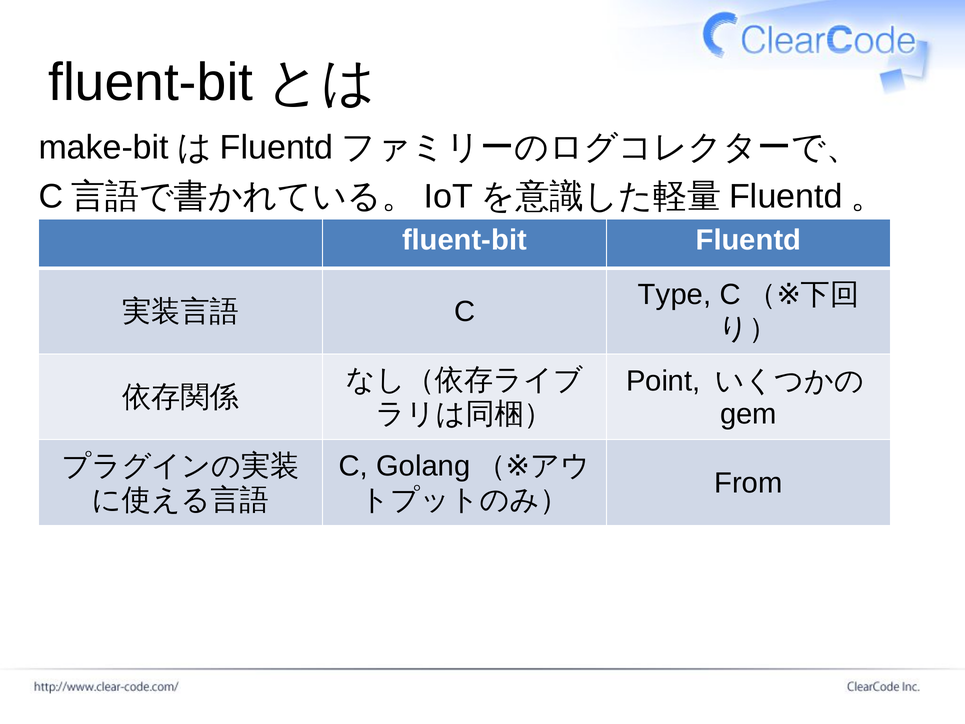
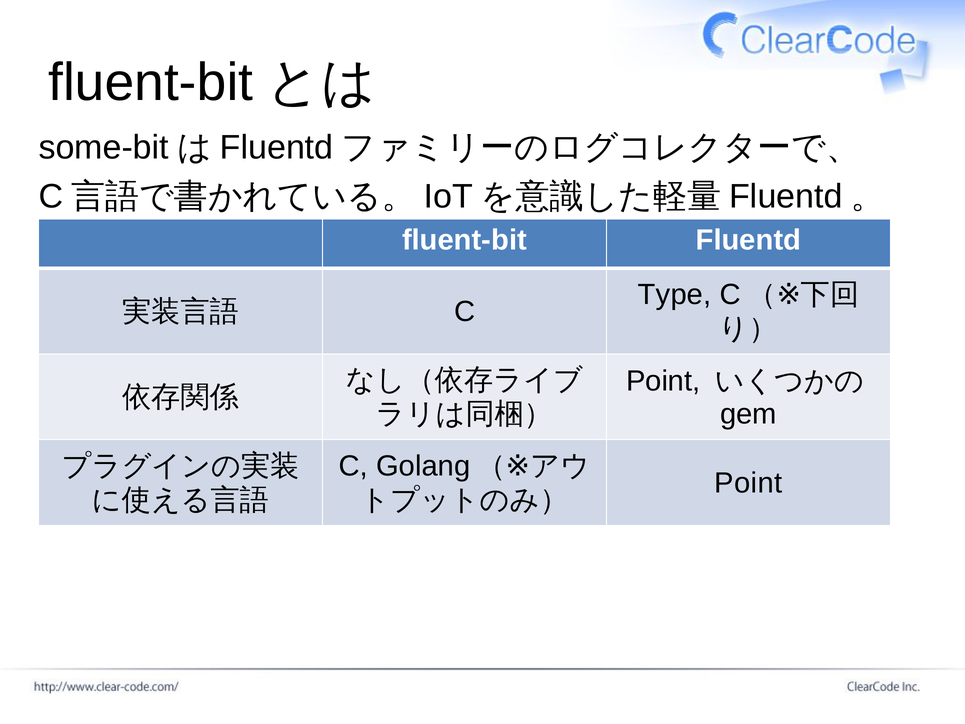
make-bit: make-bit -> some-bit
From at (748, 483): From -> Point
